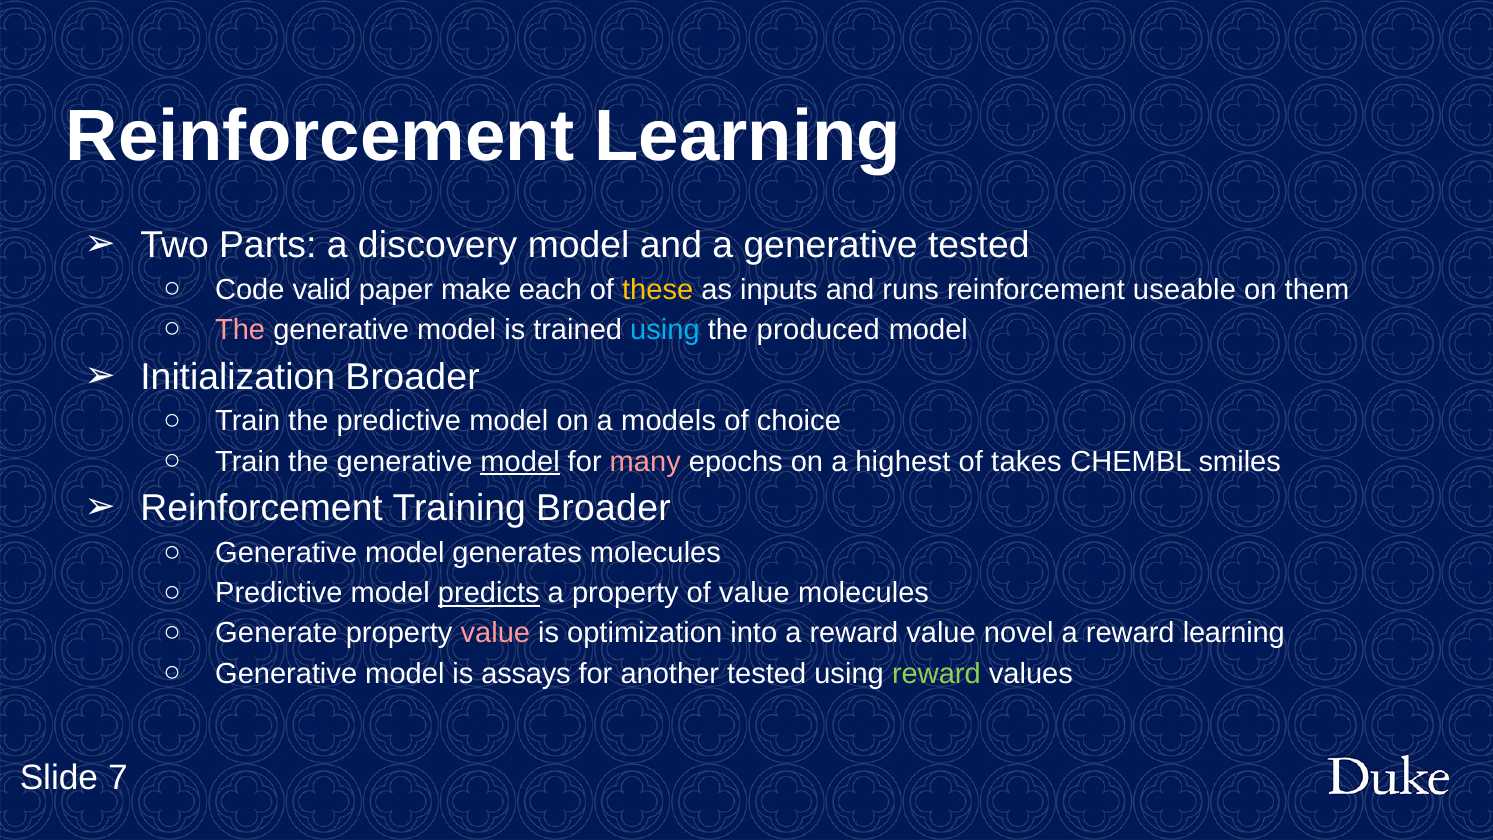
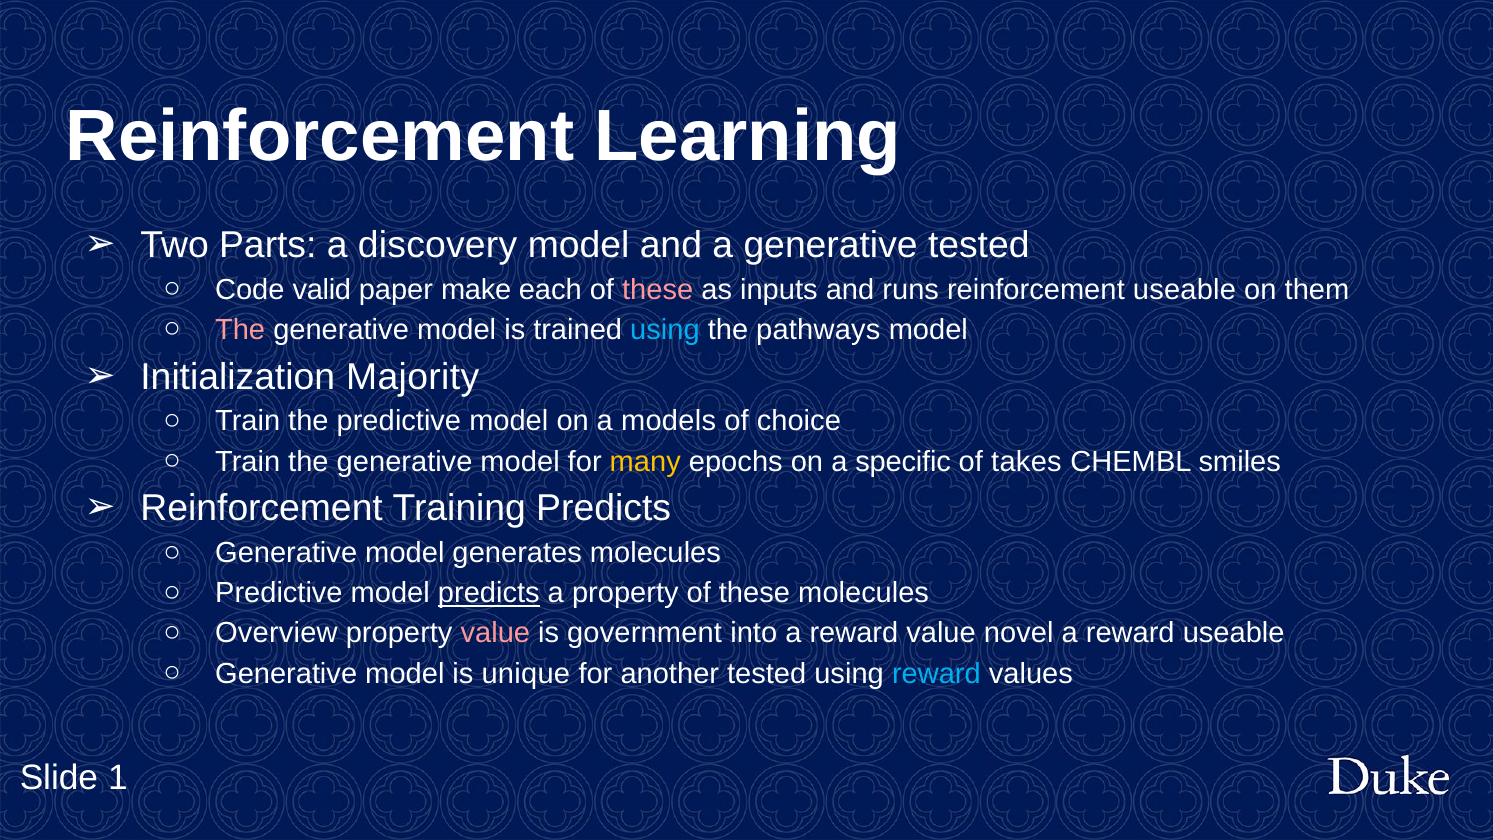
these at (658, 289) colour: yellow -> pink
produced: produced -> pathways
Initialization Broader: Broader -> Majority
model at (520, 461) underline: present -> none
many colour: pink -> yellow
highest: highest -> specific
Training Broader: Broader -> Predicts
property of value: value -> these
Generate: Generate -> Overview
optimization: optimization -> government
reward learning: learning -> useable
assays: assays -> unique
reward at (936, 673) colour: light green -> light blue
7: 7 -> 1
